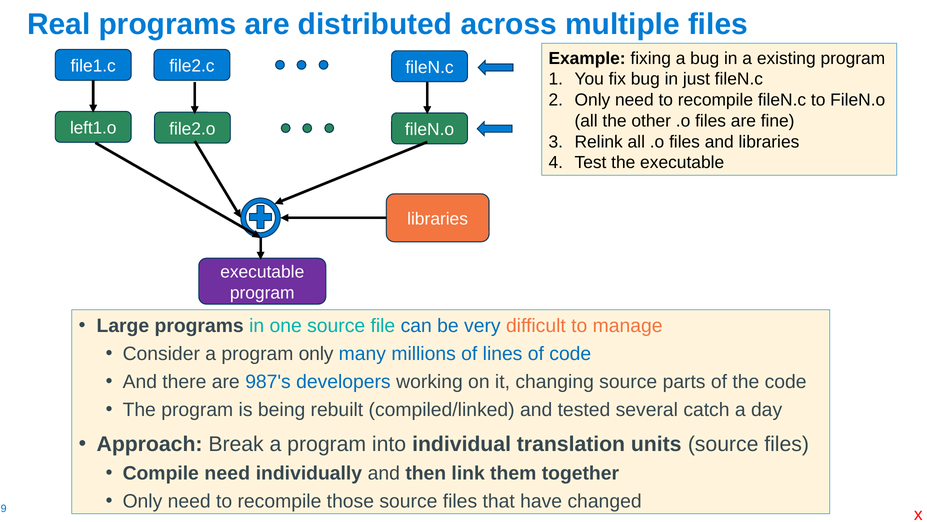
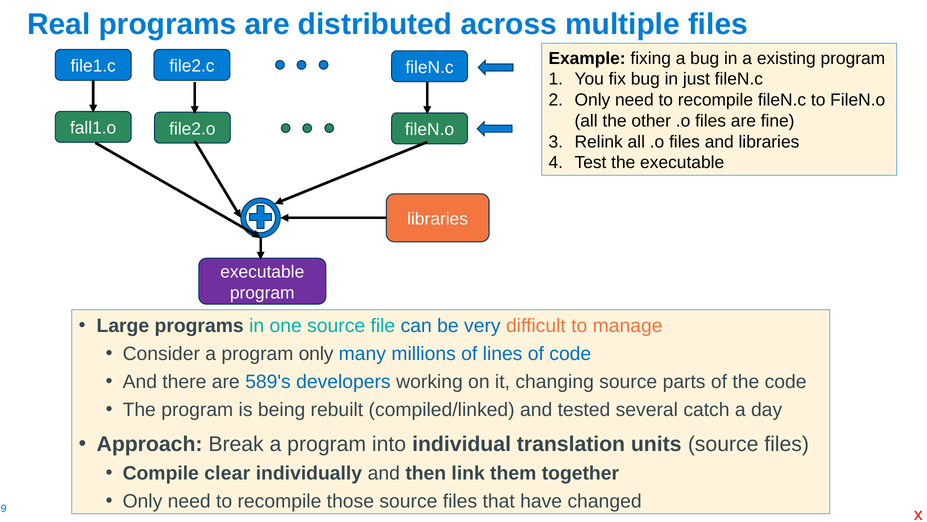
left1.o: left1.o -> fall1.o
987's: 987's -> 589's
Compile need: need -> clear
